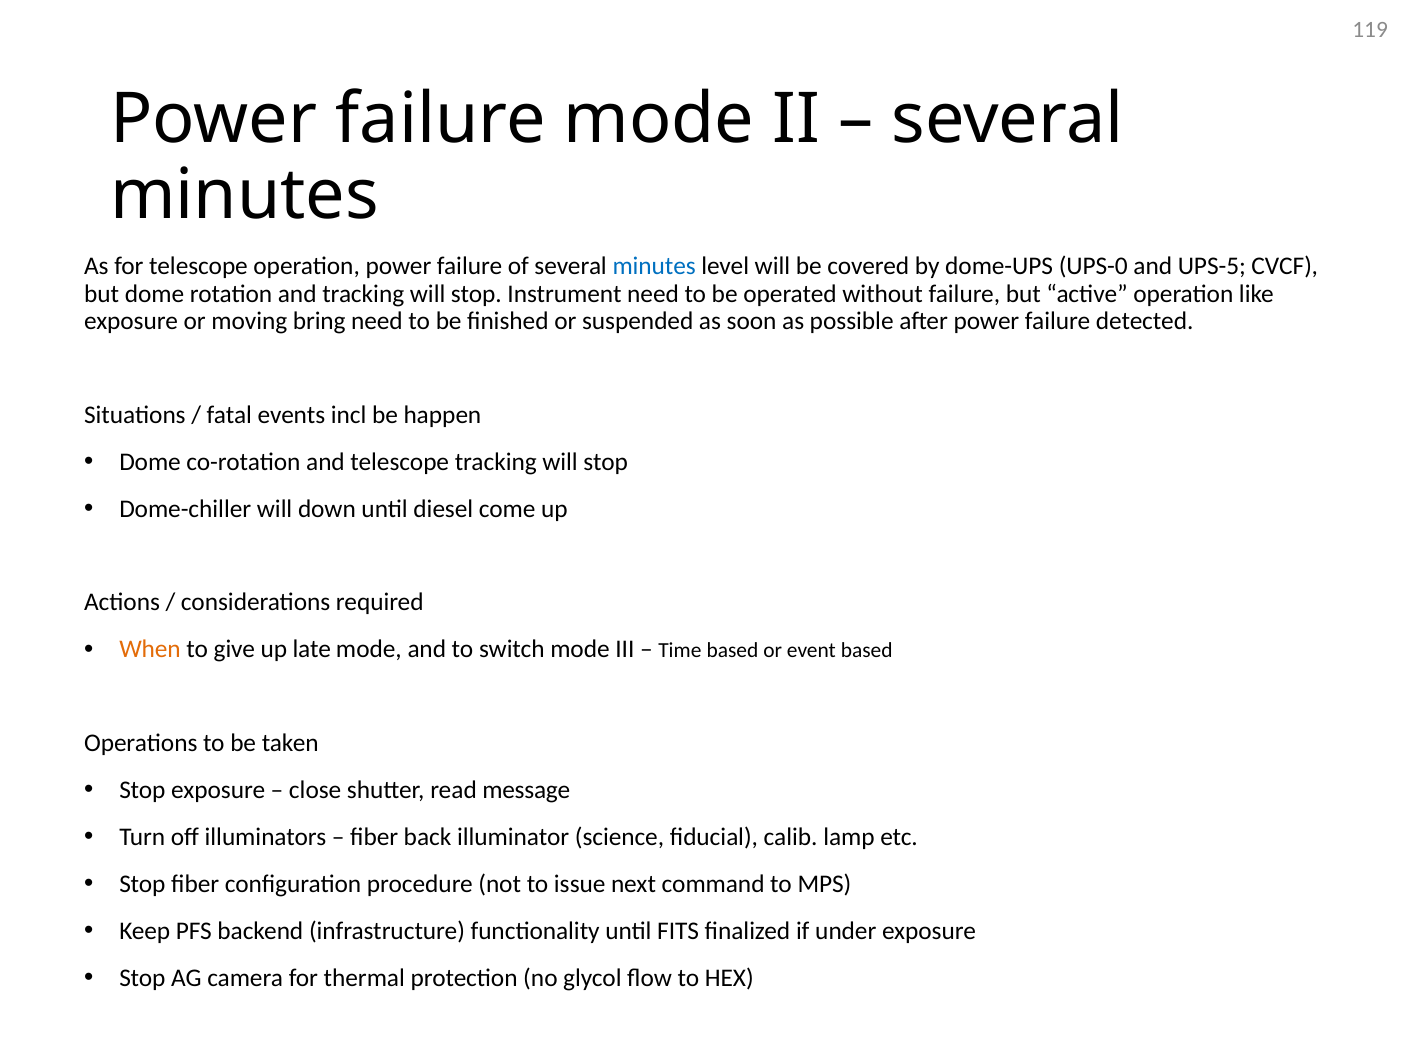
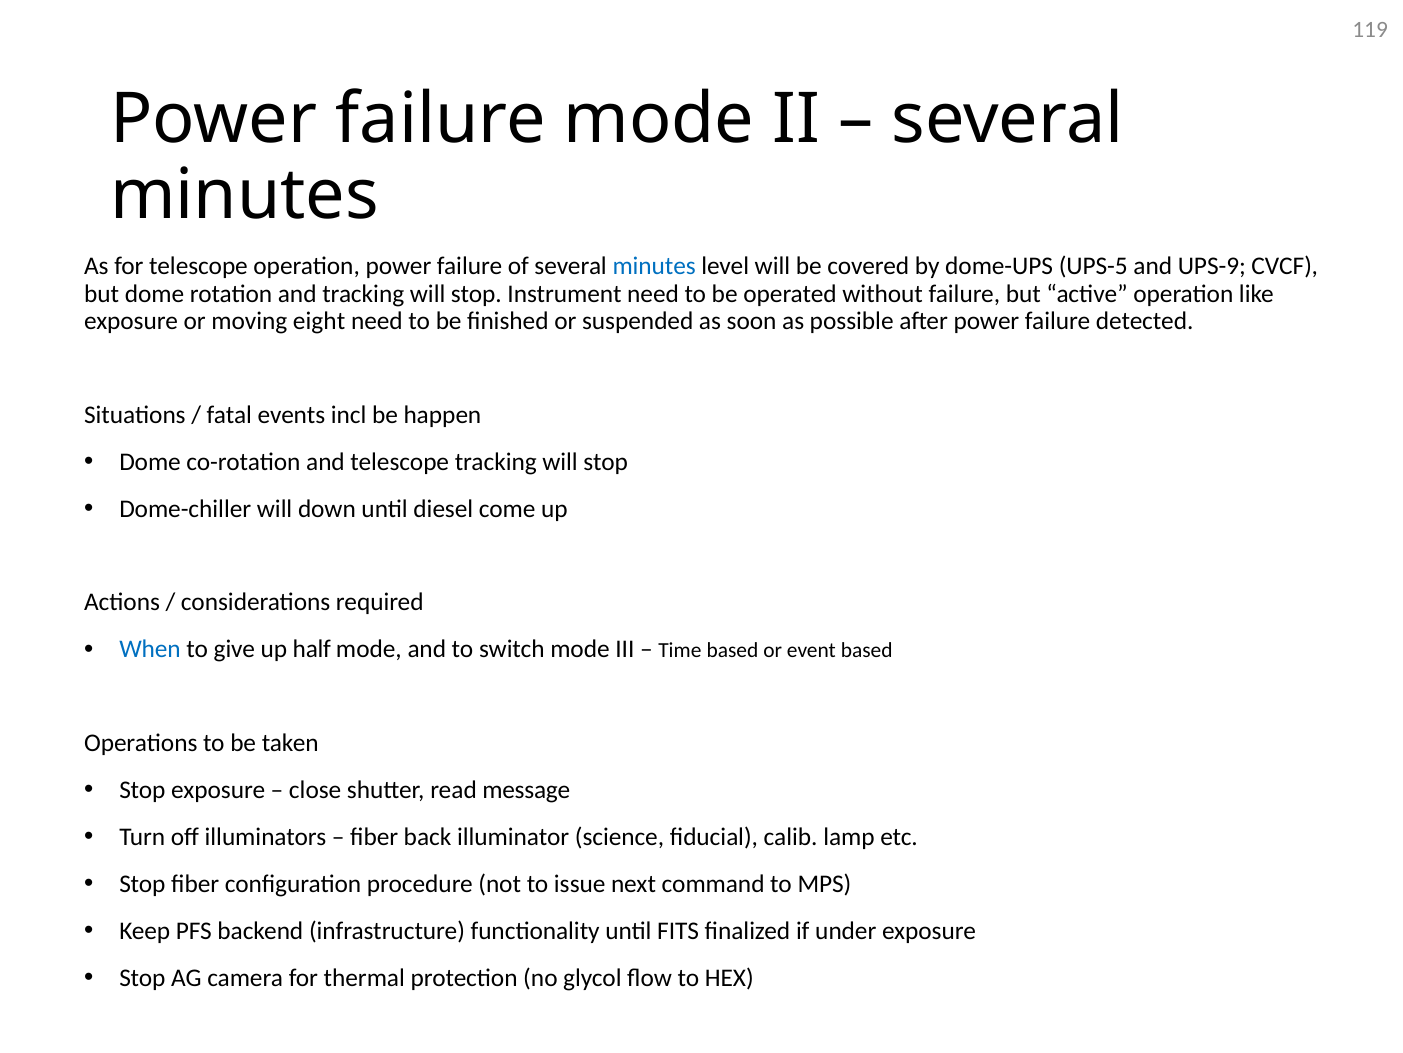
UPS-0: UPS-0 -> UPS-5
UPS-5: UPS-5 -> UPS-9
bring: bring -> eight
When colour: orange -> blue
late: late -> half
